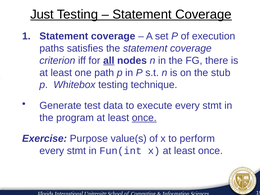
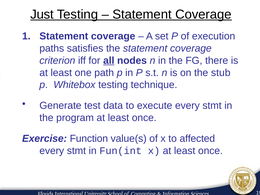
once at (144, 118) underline: present -> none
Purpose: Purpose -> Function
perform: perform -> affected
